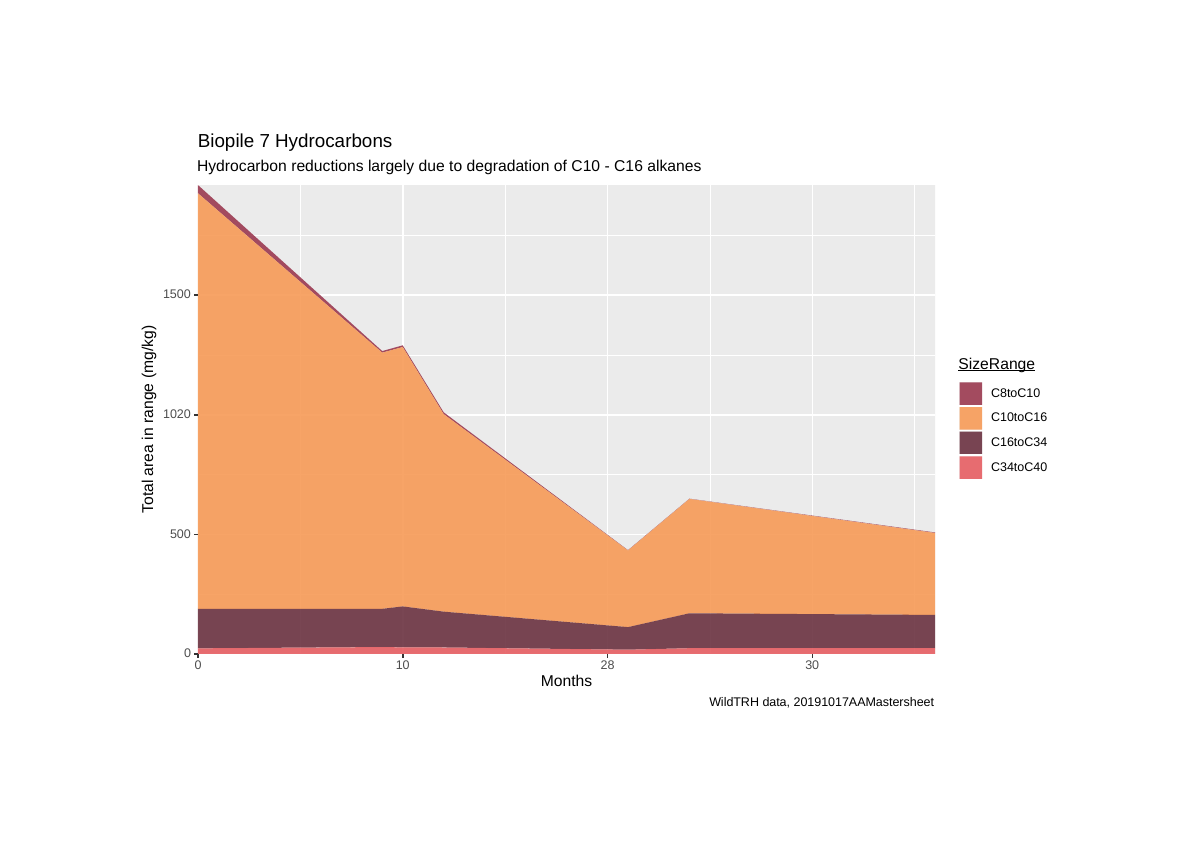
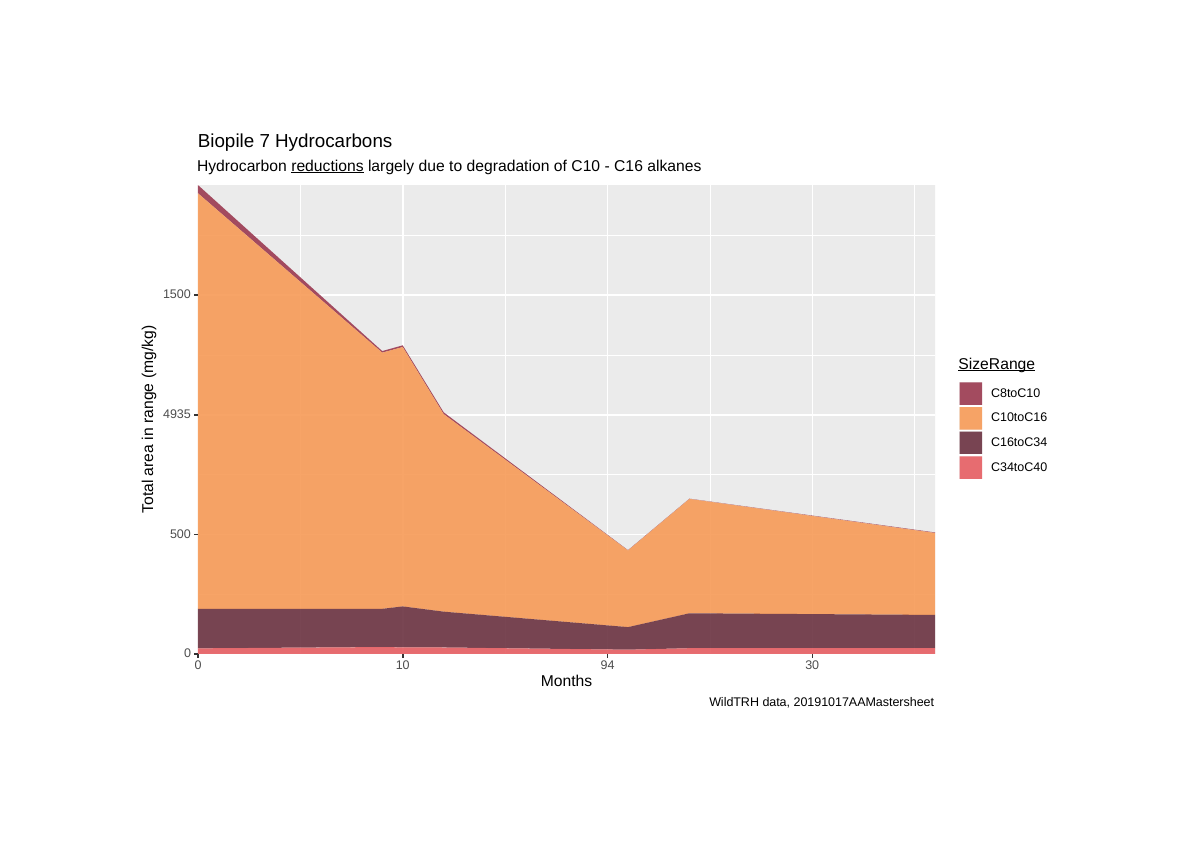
reductions underline: none -> present
1020: 1020 -> 4935
28: 28 -> 94
